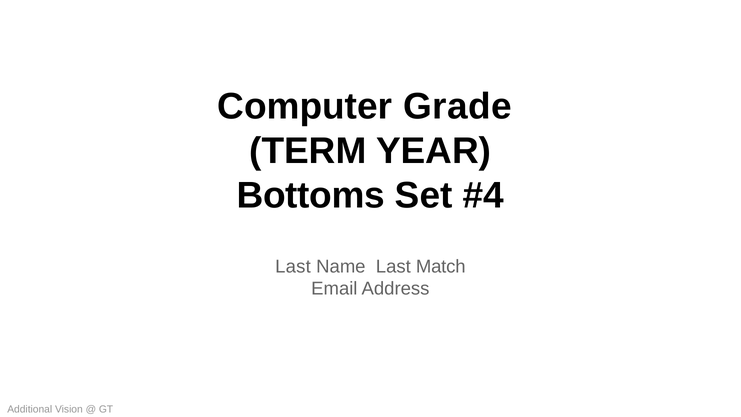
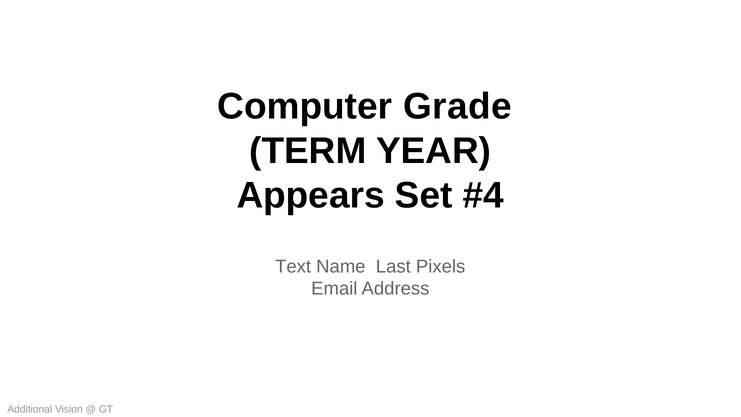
Bottoms: Bottoms -> Appears
Last at (293, 266): Last -> Text
Match: Match -> Pixels
